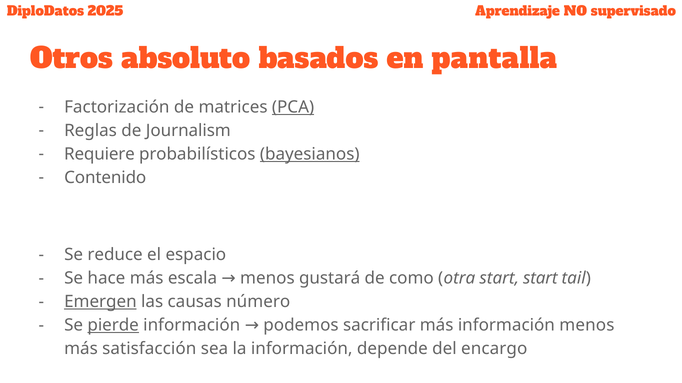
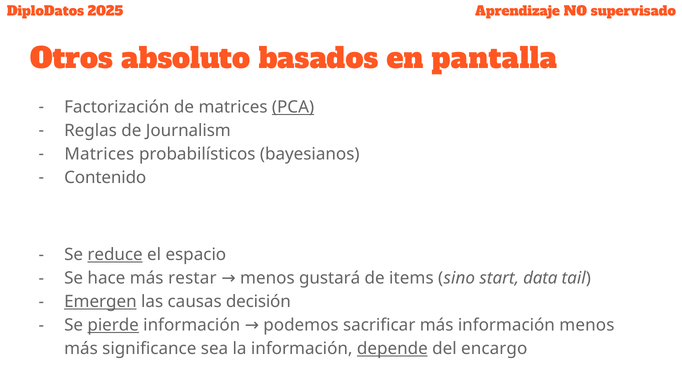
Requiere at (99, 154): Requiere -> Matrices
bayesianos underline: present -> none
reduce underline: none -> present
otra: otra -> sino
start start: start -> data
escala: escala -> restar
como: como -> items
número: número -> decisión
satisfacción: satisfacción -> significance
depende underline: none -> present
